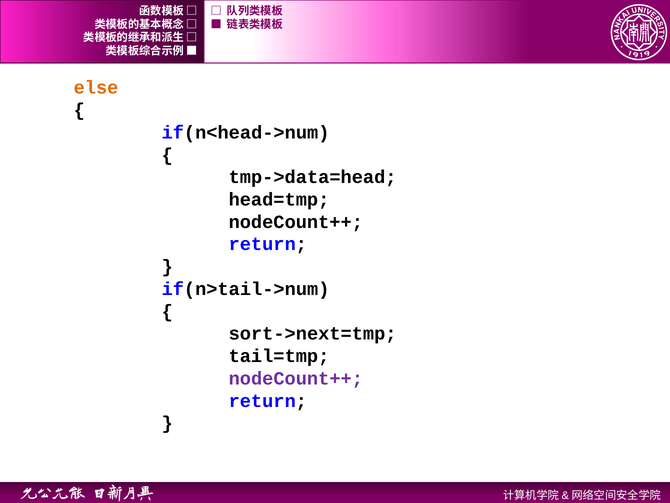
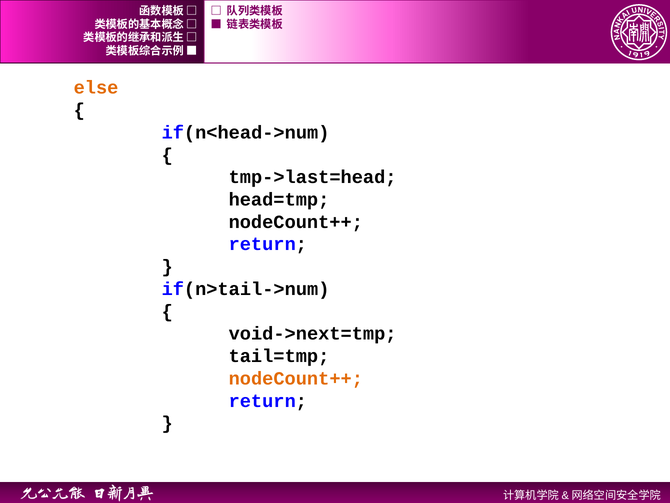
tmp->data=head: tmp->data=head -> tmp->last=head
sort->next=tmp: sort->next=tmp -> void->next=tmp
nodeCount++ at (296, 378) colour: purple -> orange
